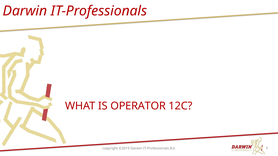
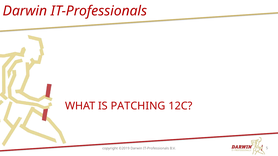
OPERATOR: OPERATOR -> PATCHING
